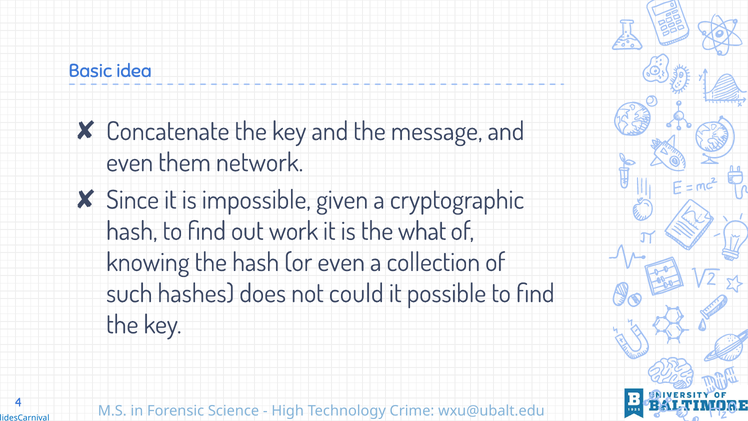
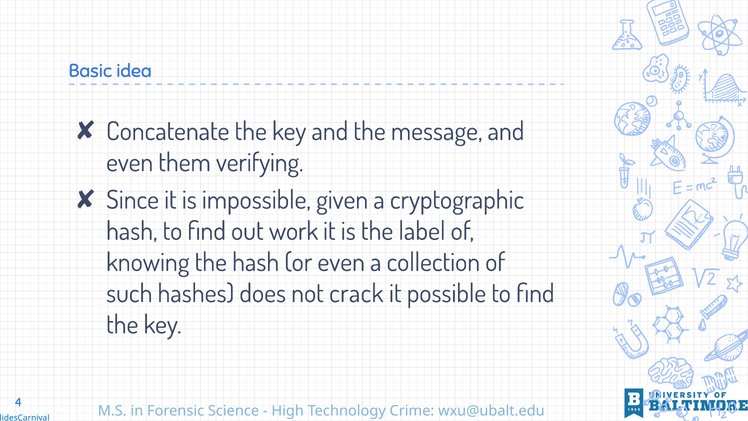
network: network -> verifying
what: what -> label
could: could -> crack
